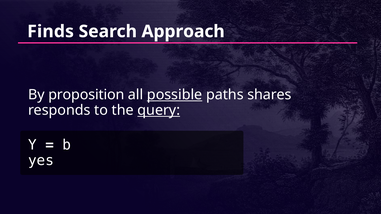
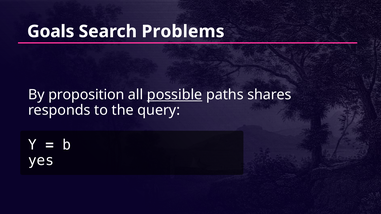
Finds: Finds -> Goals
Approach: Approach -> Problems
query underline: present -> none
